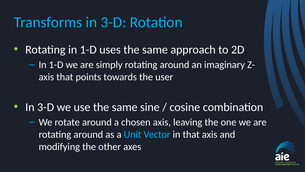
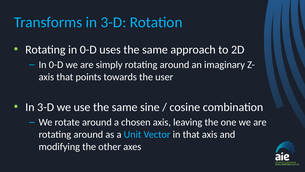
Rotating in 1-D: 1-D -> 0-D
1-D at (56, 65): 1-D -> 0-D
